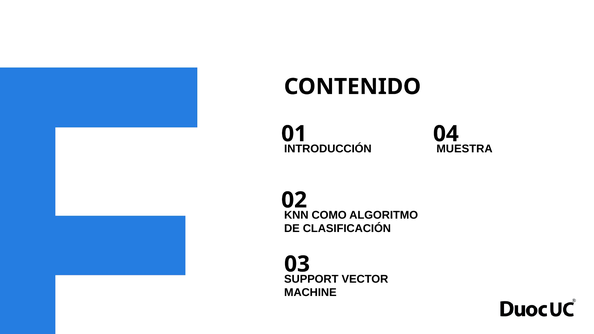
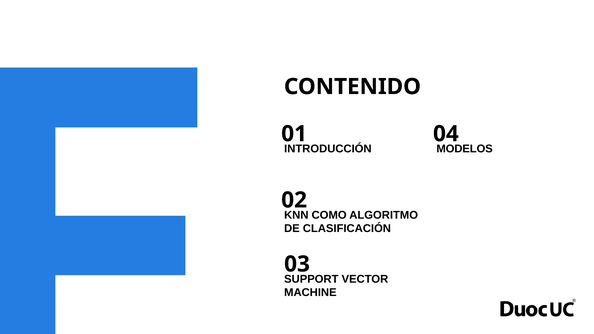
MUESTRA: MUESTRA -> MODELOS
